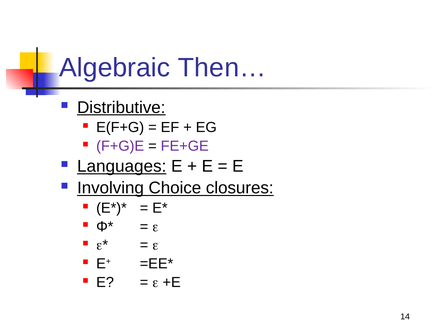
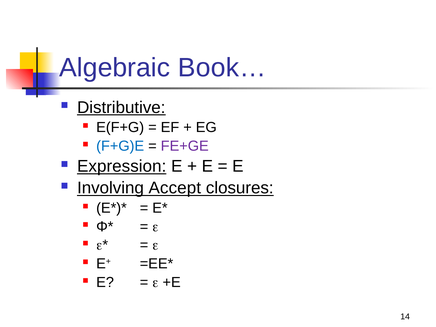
Then…: Then… -> Book…
F+G)E colour: purple -> blue
Languages: Languages -> Expression
Choice: Choice -> Accept
